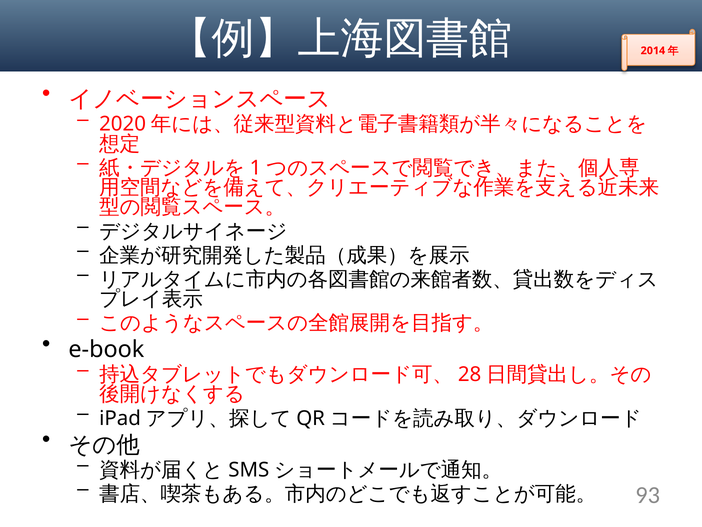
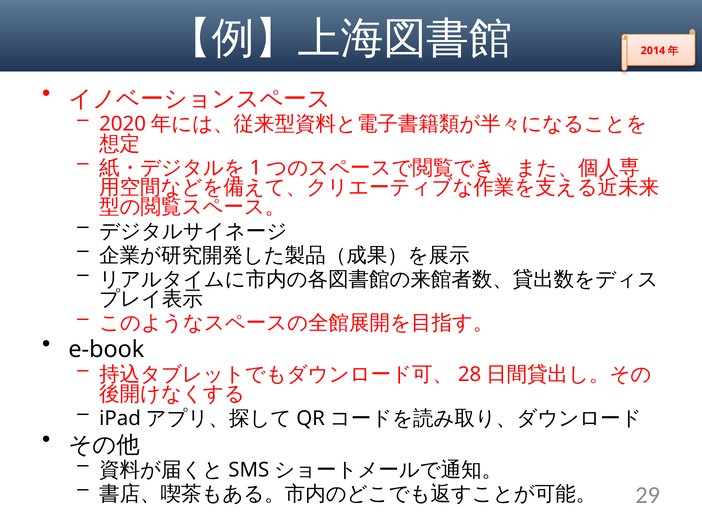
93: 93 -> 29
